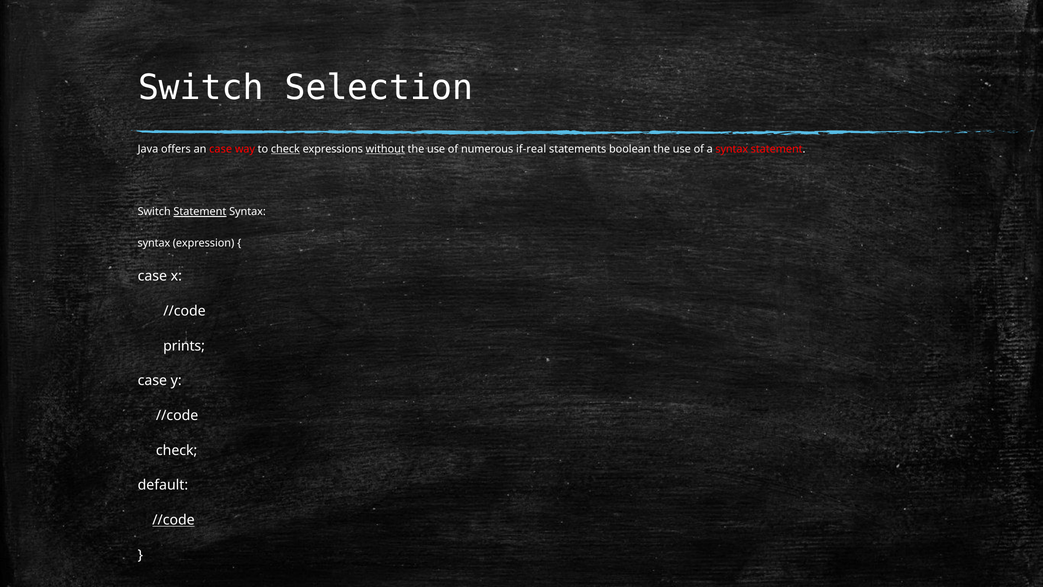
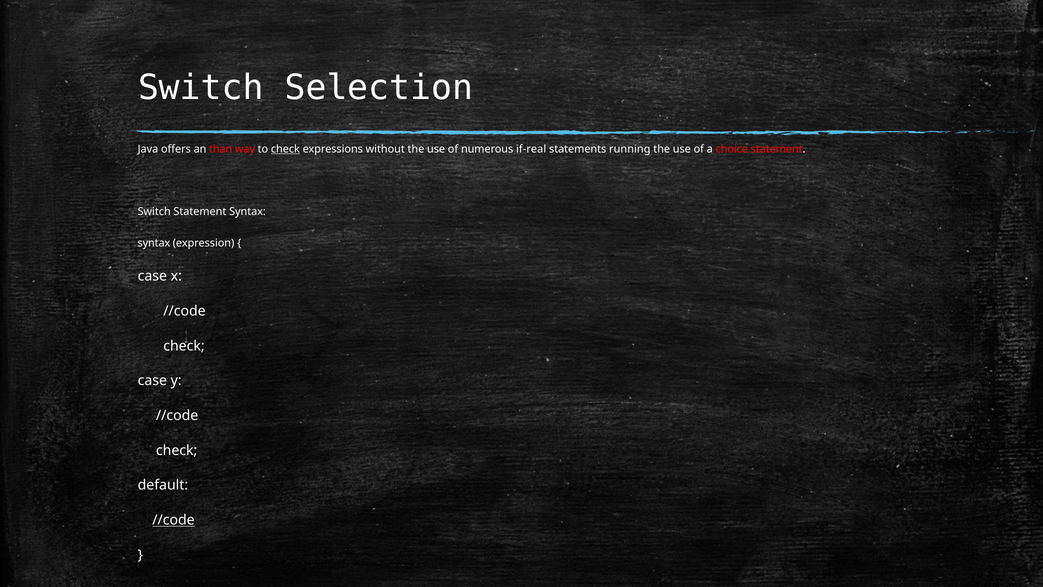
an case: case -> than
without underline: present -> none
boolean: boolean -> running
a syntax: syntax -> choice
Statement at (200, 212) underline: present -> none
prints at (184, 346): prints -> check
